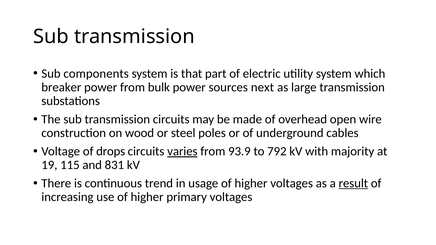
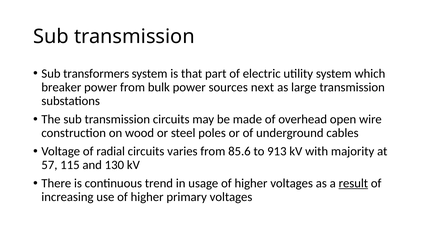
components: components -> transformers
drops: drops -> radial
varies underline: present -> none
93.9: 93.9 -> 85.6
792: 792 -> 913
19: 19 -> 57
831: 831 -> 130
